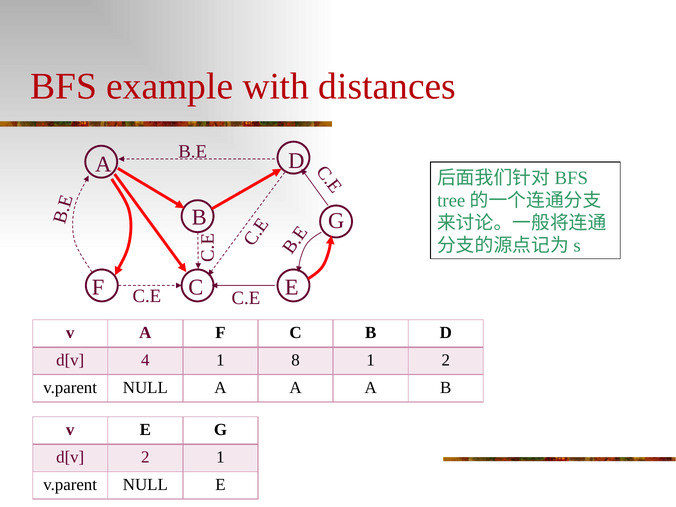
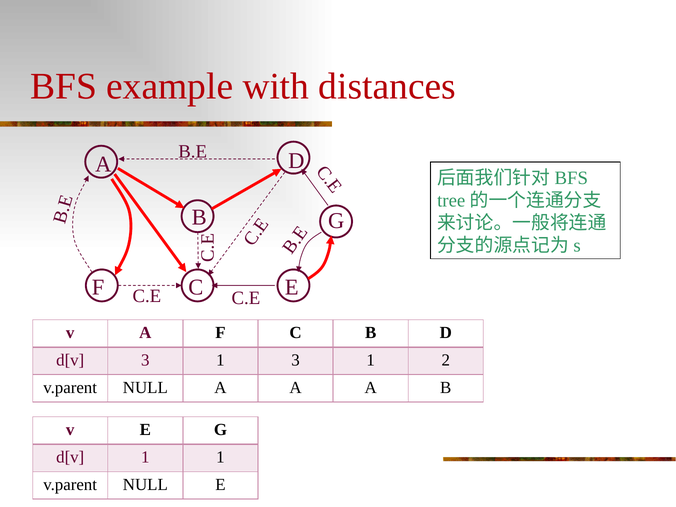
d[v 4: 4 -> 3
1 8: 8 -> 3
d[v 2: 2 -> 1
